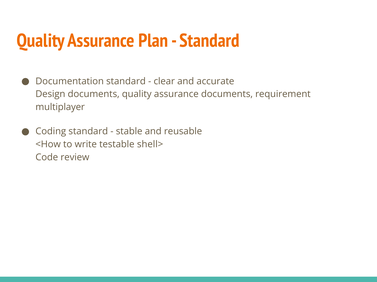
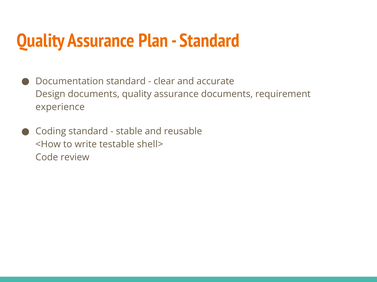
multiplayer: multiplayer -> experience
